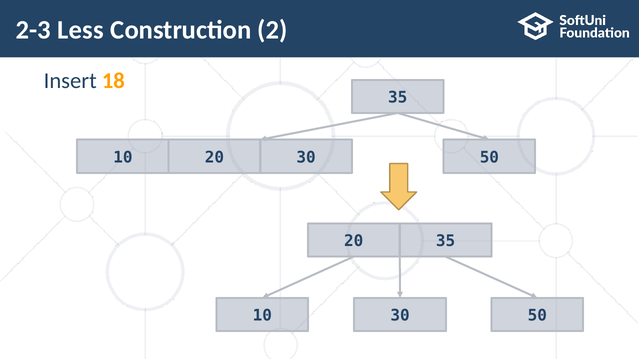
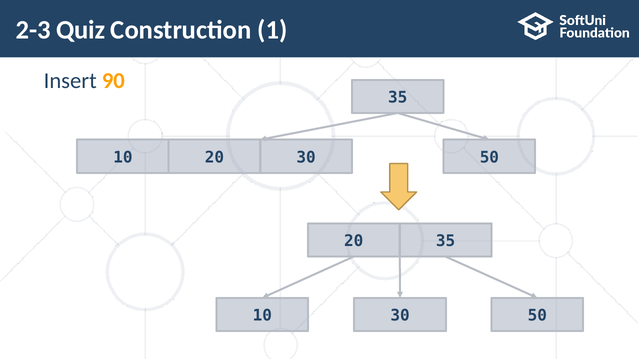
Less: Less -> Quiz
2: 2 -> 1
18: 18 -> 90
